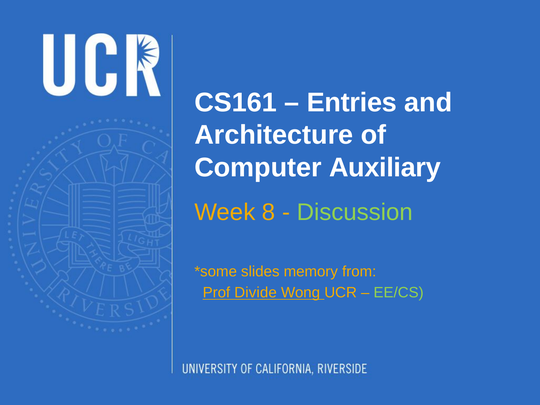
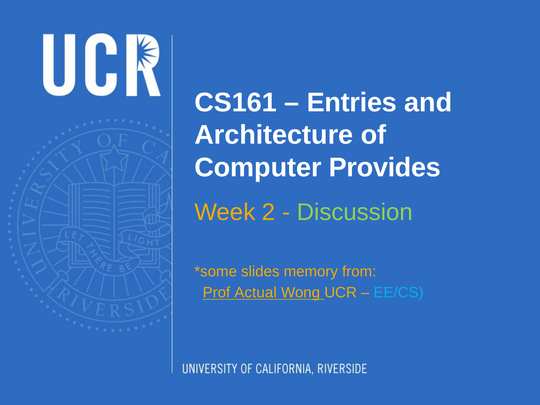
Auxiliary: Auxiliary -> Provides
8: 8 -> 2
Divide: Divide -> Actual
EE/CS colour: light green -> light blue
